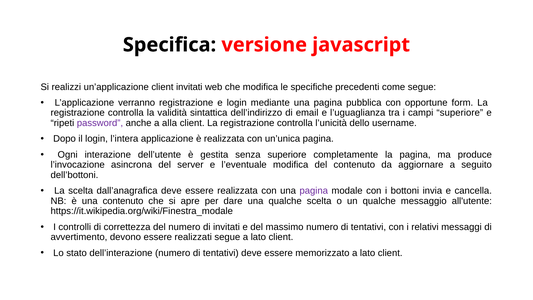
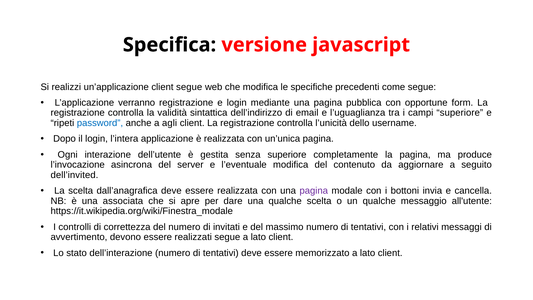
client invitati: invitati -> segue
password colour: purple -> blue
alla: alla -> agli
dell’bottoni: dell’bottoni -> dell’invited
una contenuto: contenuto -> associata
